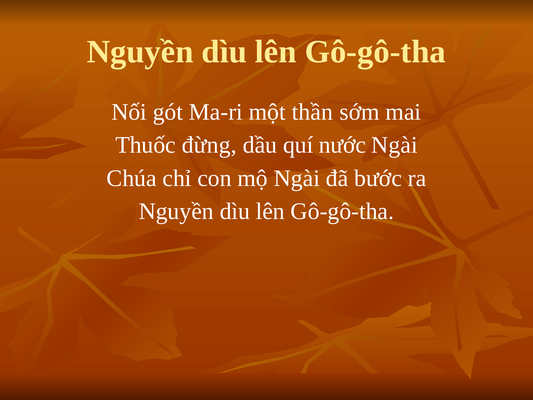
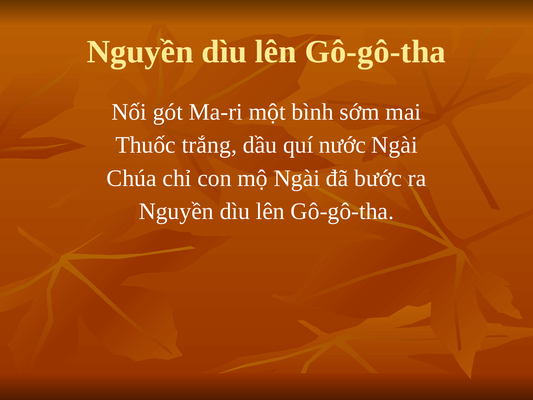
thần: thần -> bình
đừng: đừng -> trắng
